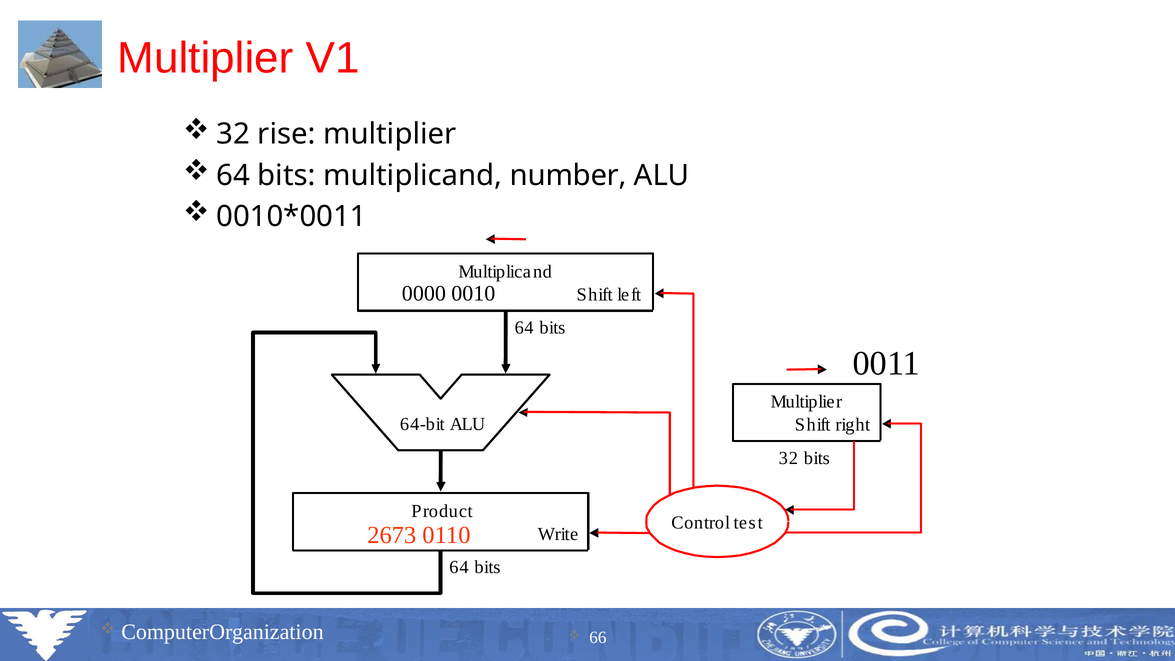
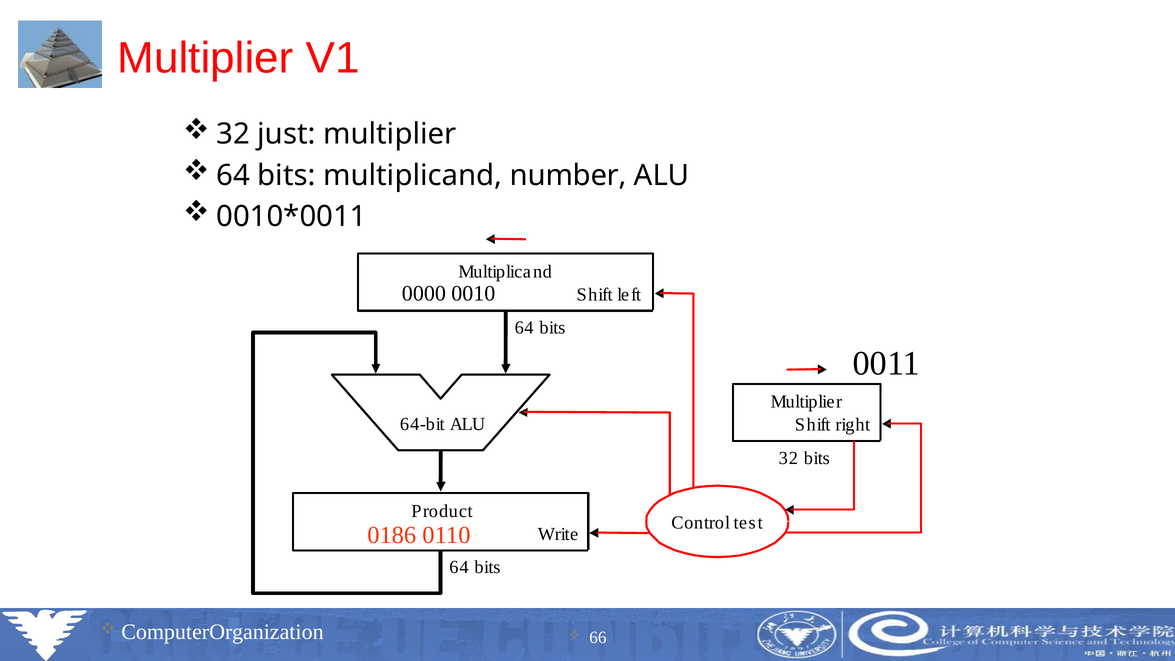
rise: rise -> just
2673: 2673 -> 0186
